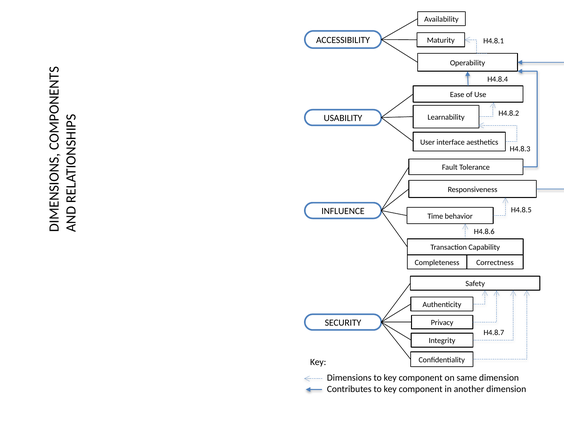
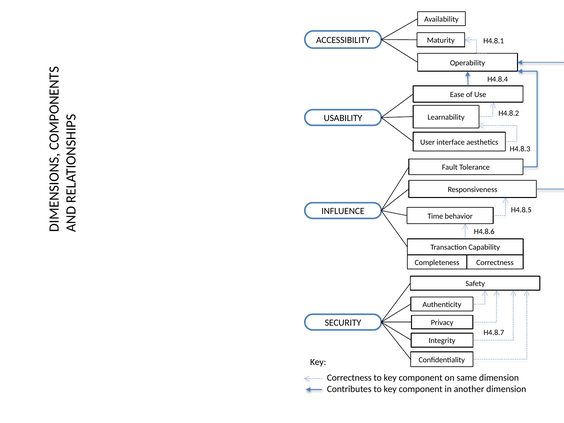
Dimensions at (349, 378): Dimensions -> Correctness
